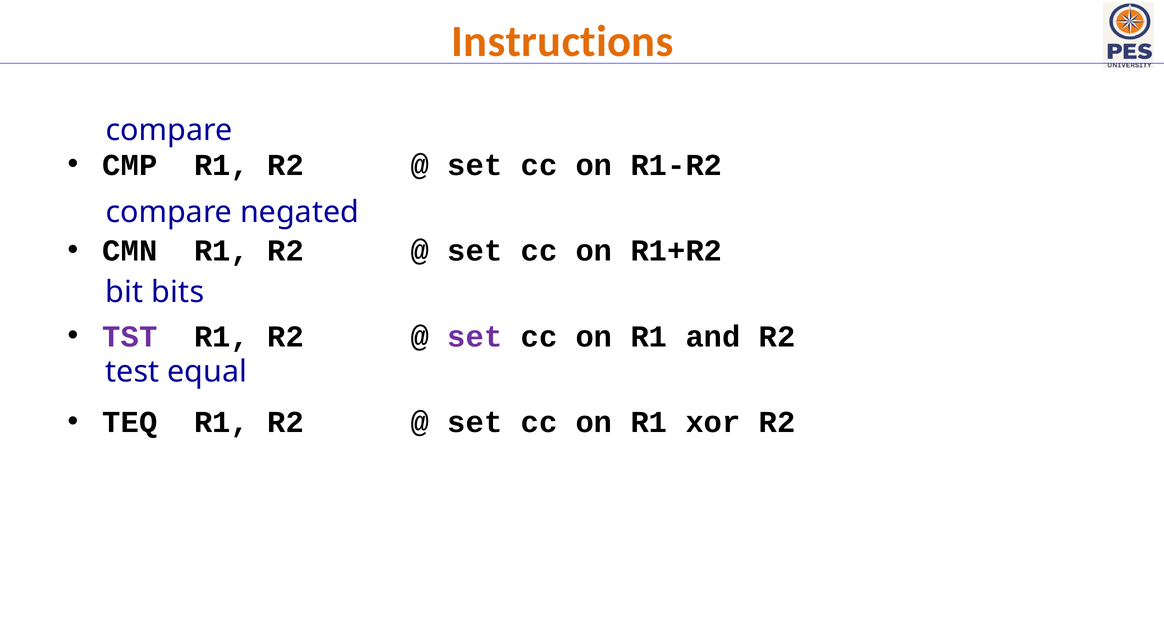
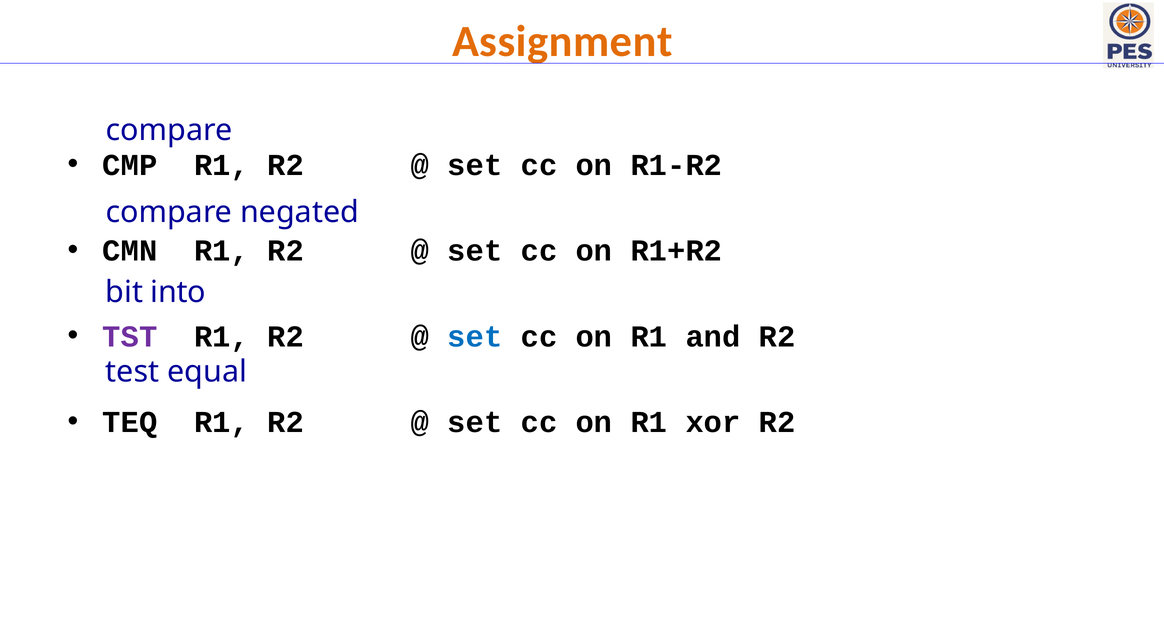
Instructions: Instructions -> Assignment
bits: bits -> into
set at (475, 337) colour: purple -> blue
